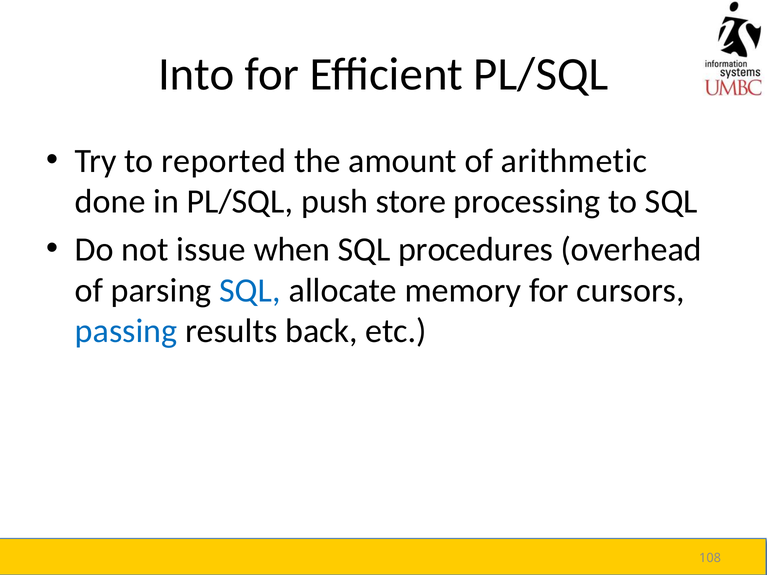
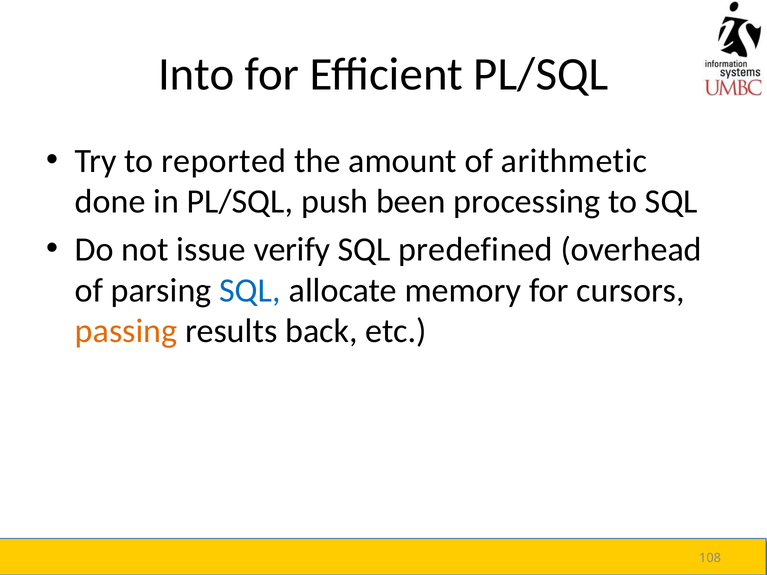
store: store -> been
when: when -> verify
procedures: procedures -> predefined
passing colour: blue -> orange
